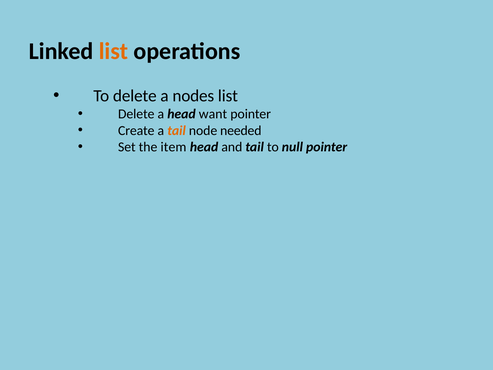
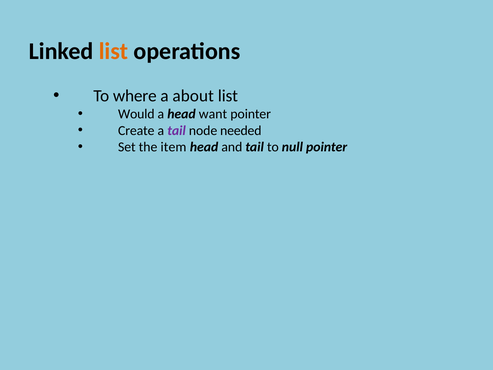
To delete: delete -> where
nodes: nodes -> about
Delete at (136, 114): Delete -> Would
tail at (177, 130) colour: orange -> purple
